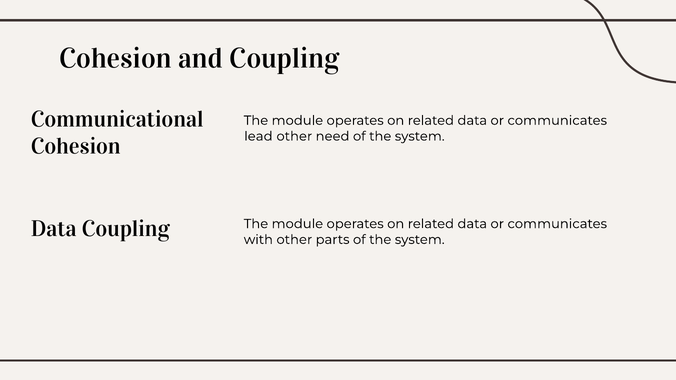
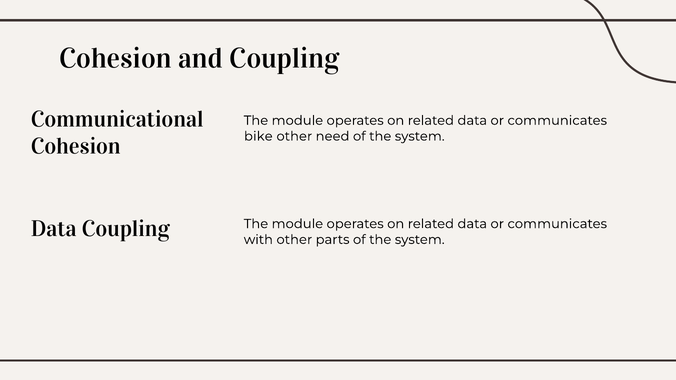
lead: lead -> bike
